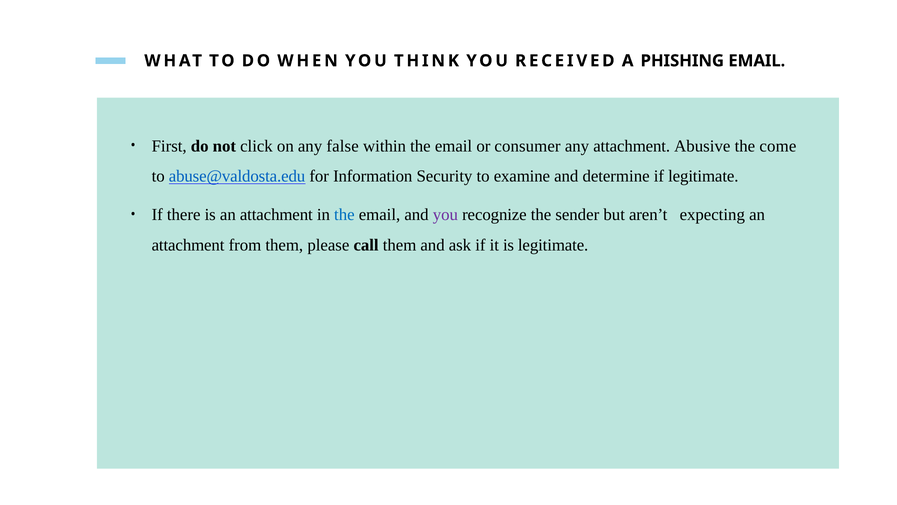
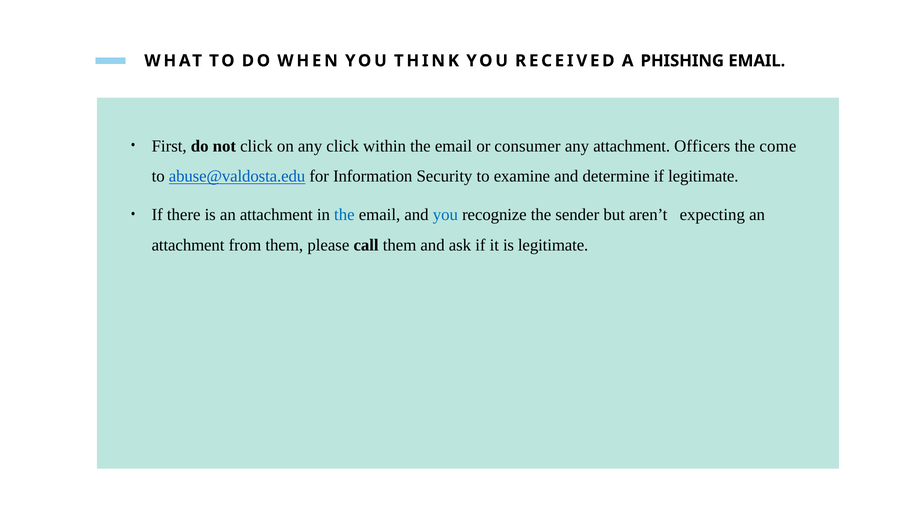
any false: false -> click
Abusive: Abusive -> Officers
you at (445, 215) colour: purple -> blue
